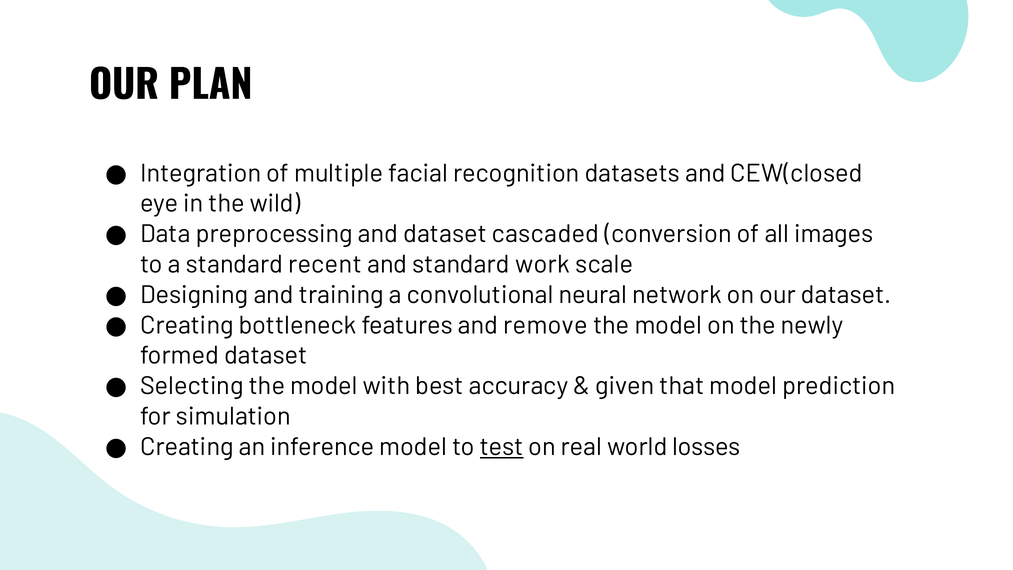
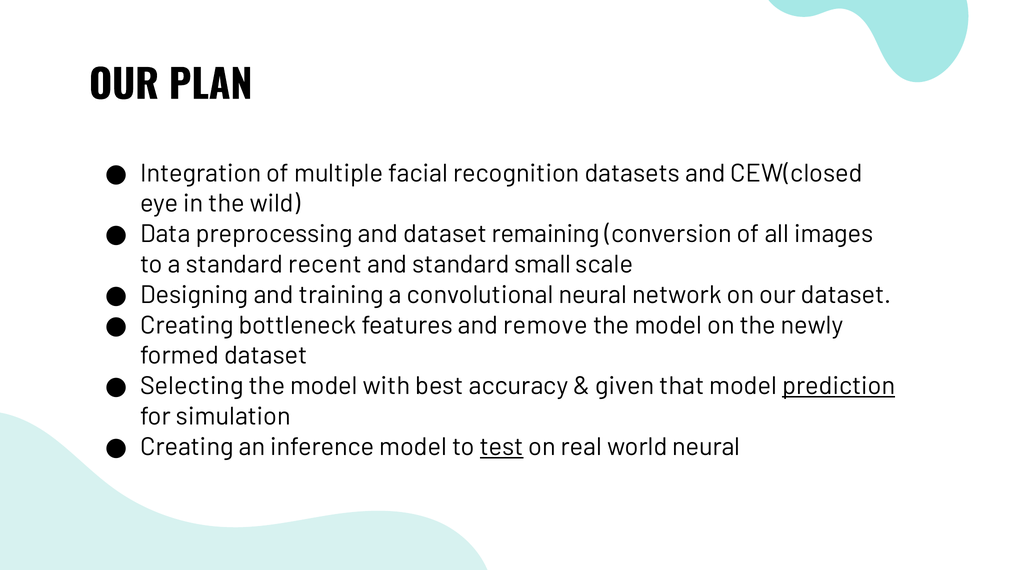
cascaded: cascaded -> remaining
work: work -> small
prediction underline: none -> present
world losses: losses -> neural
